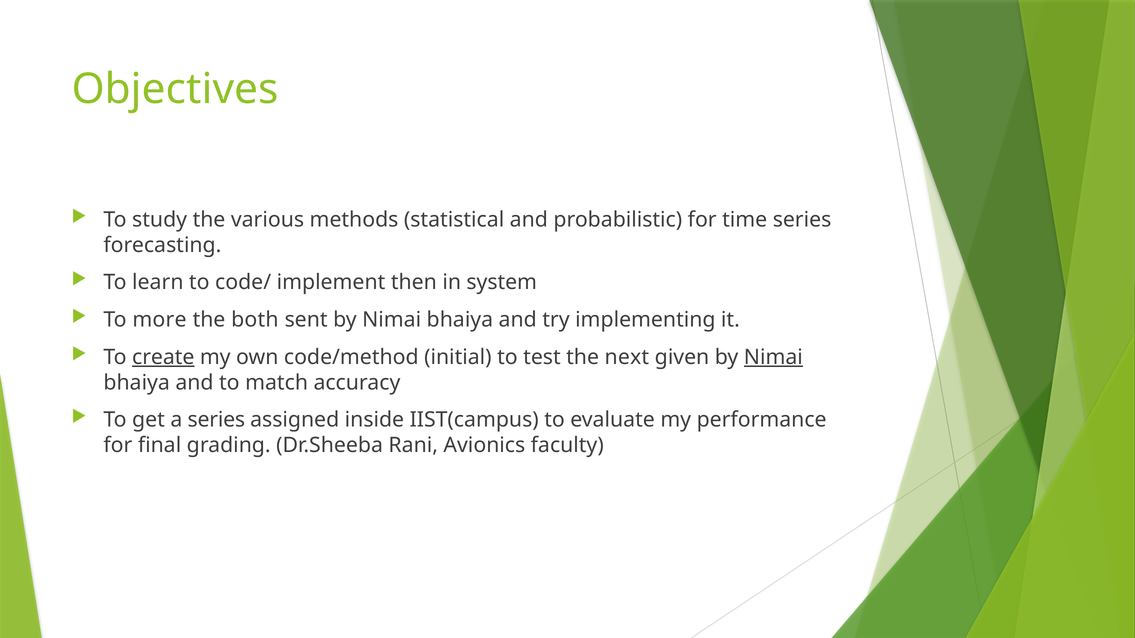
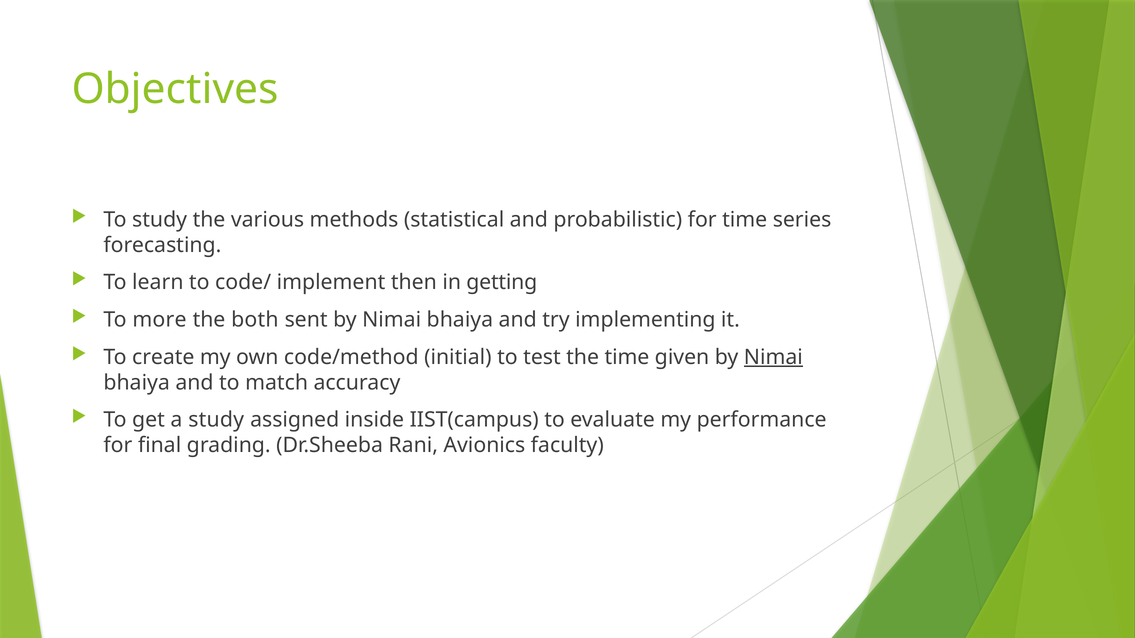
system: system -> getting
create underline: present -> none
the next: next -> time
a series: series -> study
